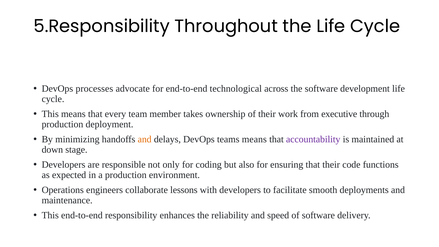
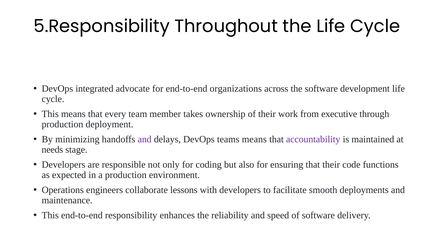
processes: processes -> integrated
technological: technological -> organizations
and at (145, 139) colour: orange -> purple
down: down -> needs
